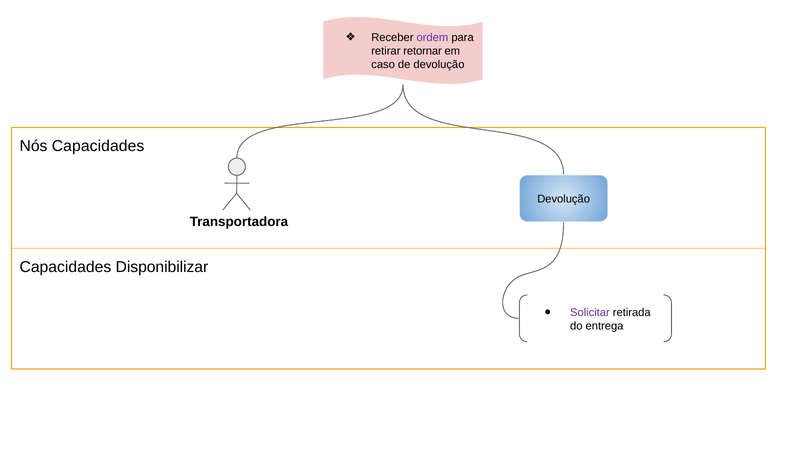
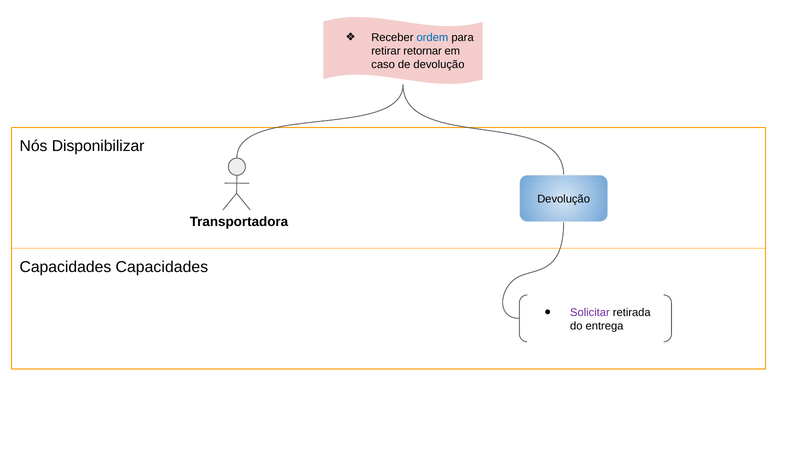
ordem colour: purple -> blue
Nós Capacidades: Capacidades -> Disponibilizar
Capacidades Disponibilizar: Disponibilizar -> Capacidades
